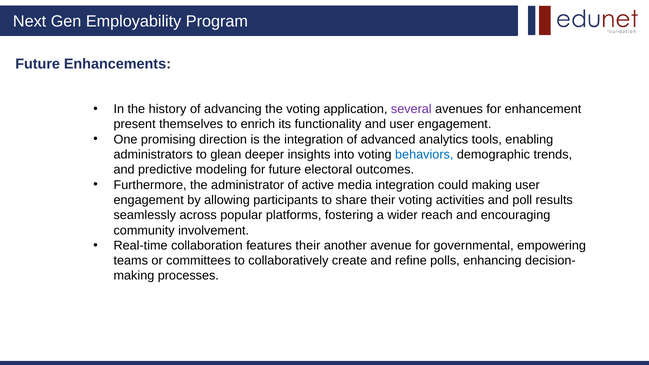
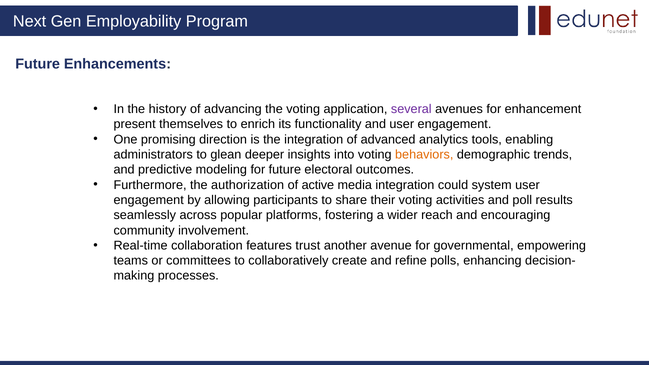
behaviors colour: blue -> orange
administrator: administrator -> authorization
could making: making -> system
features their: their -> trust
